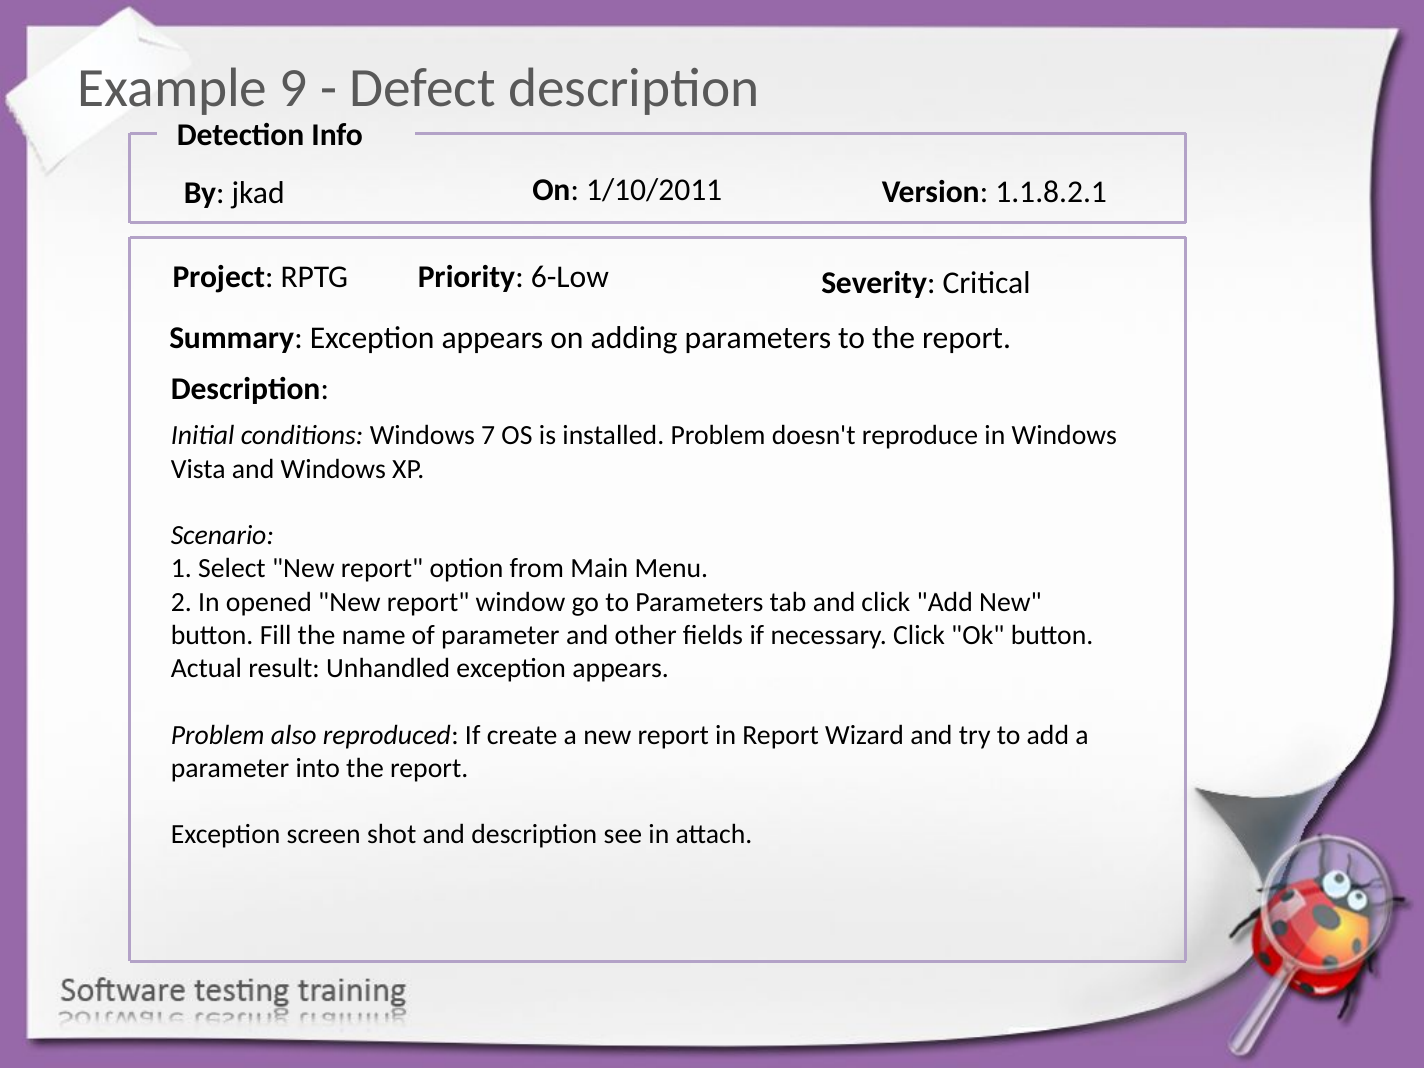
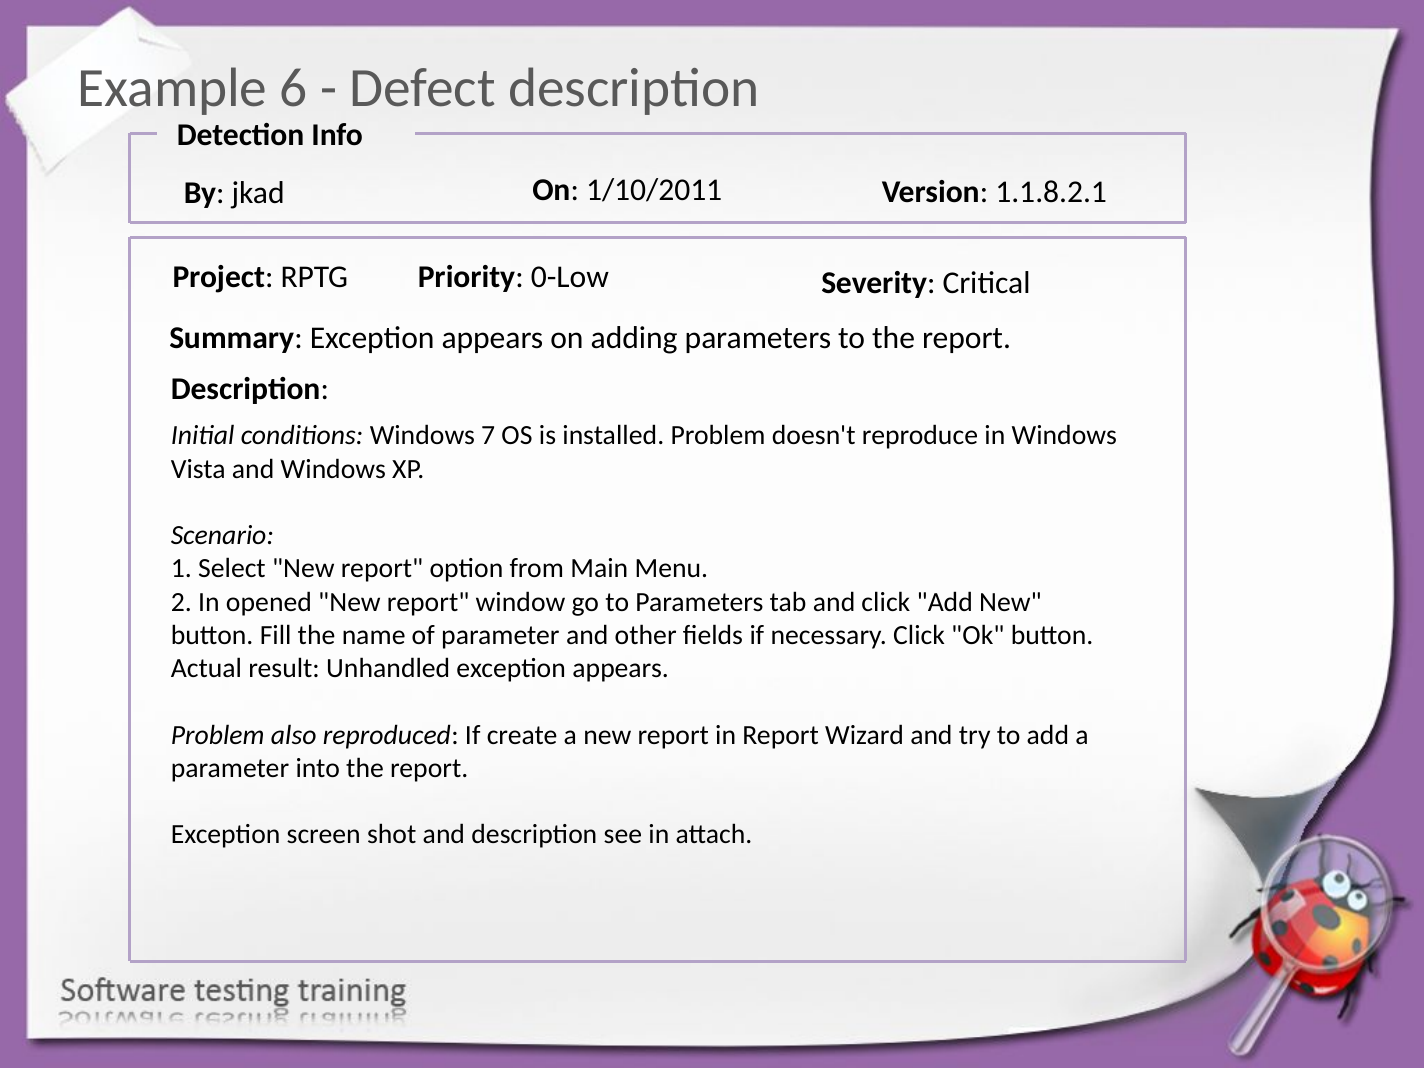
9: 9 -> 6
6-Low: 6-Low -> 0-Low
